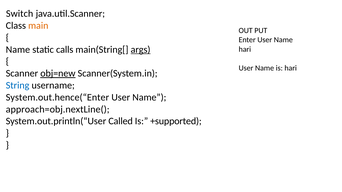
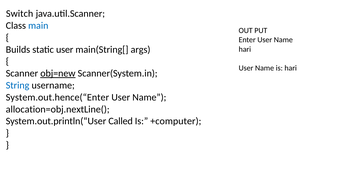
main colour: orange -> blue
Name at (18, 50): Name -> Builds
static calls: calls -> user
args underline: present -> none
approach=obj.nextLine(: approach=obj.nextLine( -> allocation=obj.nextLine(
+supported: +supported -> +computer
